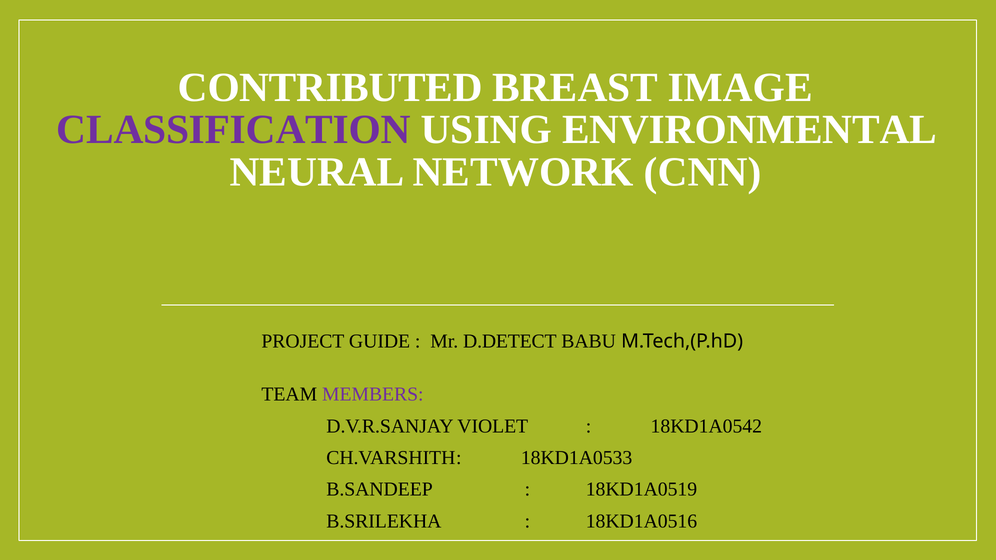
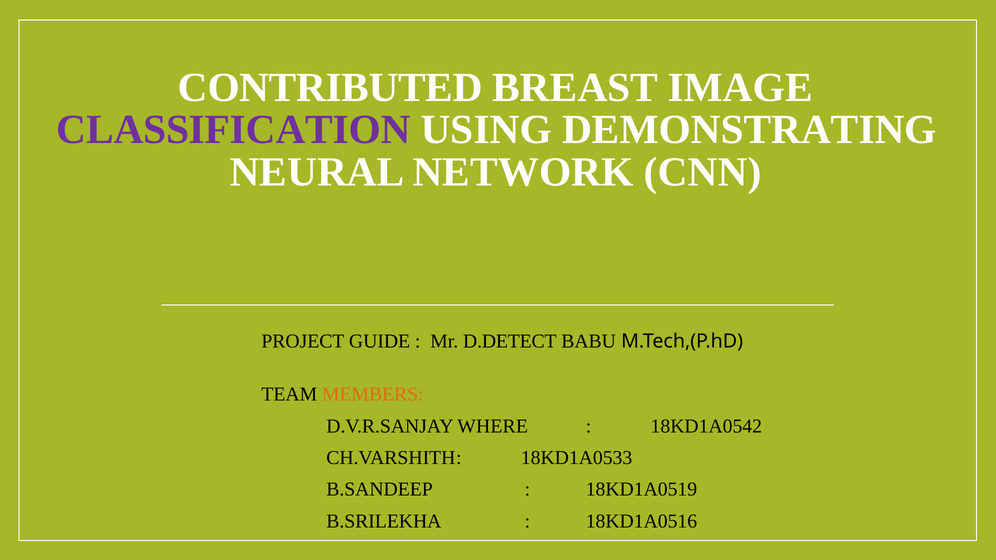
ENVIRONMENTAL: ENVIRONMENTAL -> DEMONSTRATING
MEMBERS colour: purple -> orange
VIOLET: VIOLET -> WHERE
